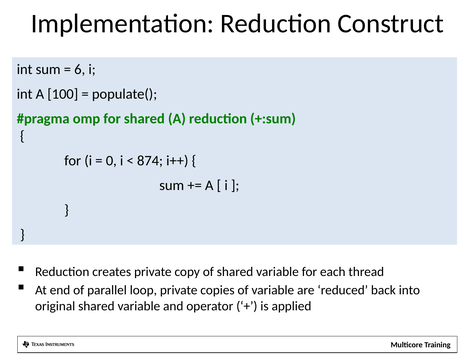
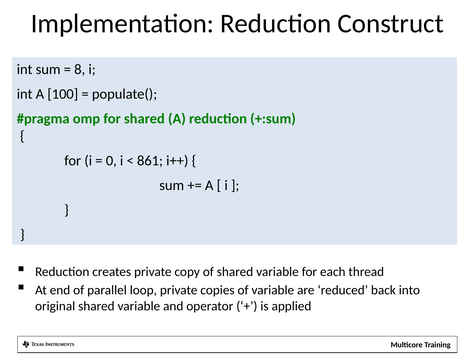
6: 6 -> 8
874: 874 -> 861
